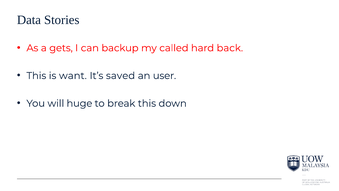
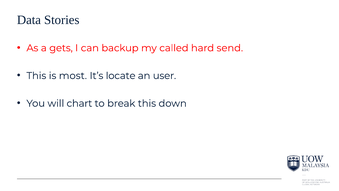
back: back -> send
want: want -> most
saved: saved -> locate
huge: huge -> chart
